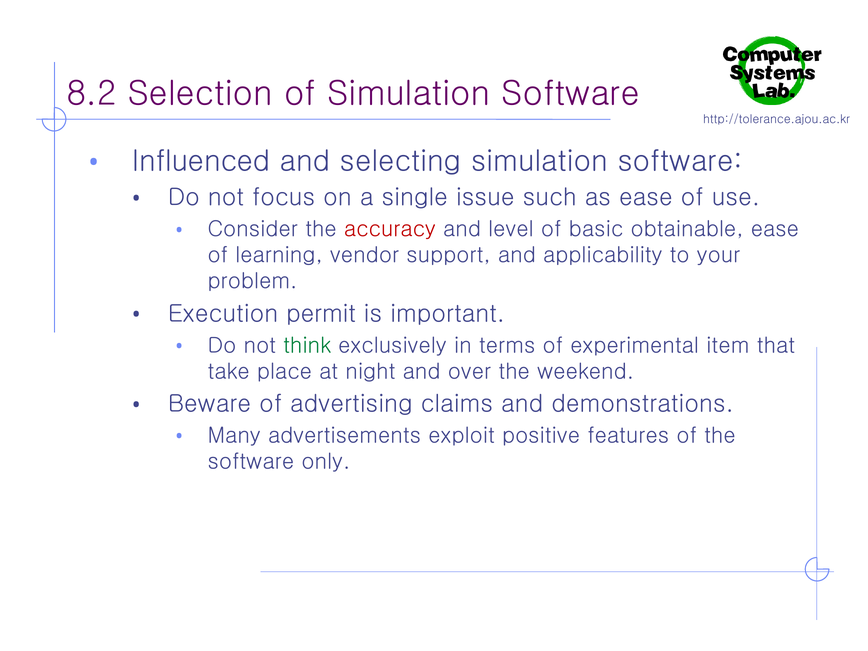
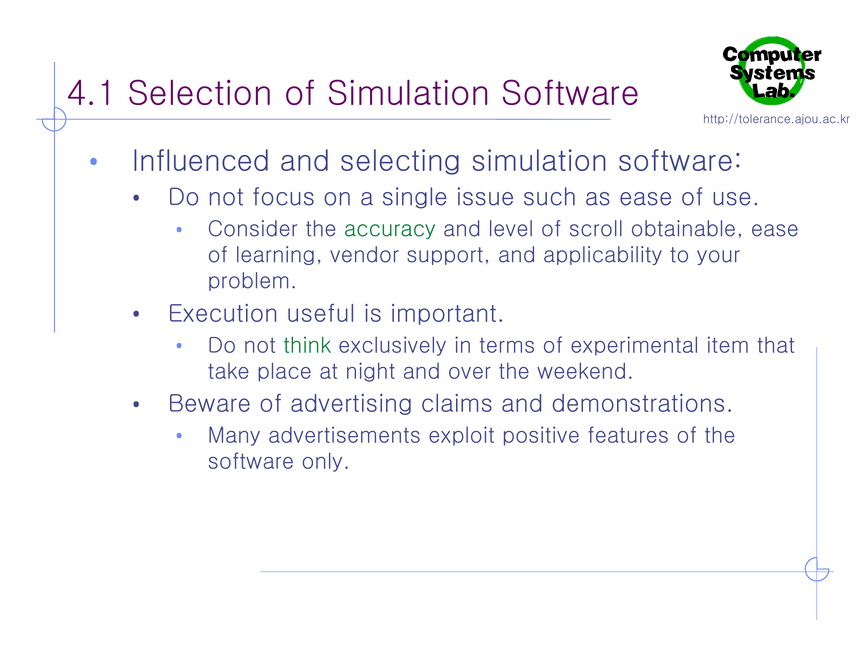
8.2: 8.2 -> 4.1
accuracy colour: red -> green
basic: basic -> scroll
permit: permit -> useful
